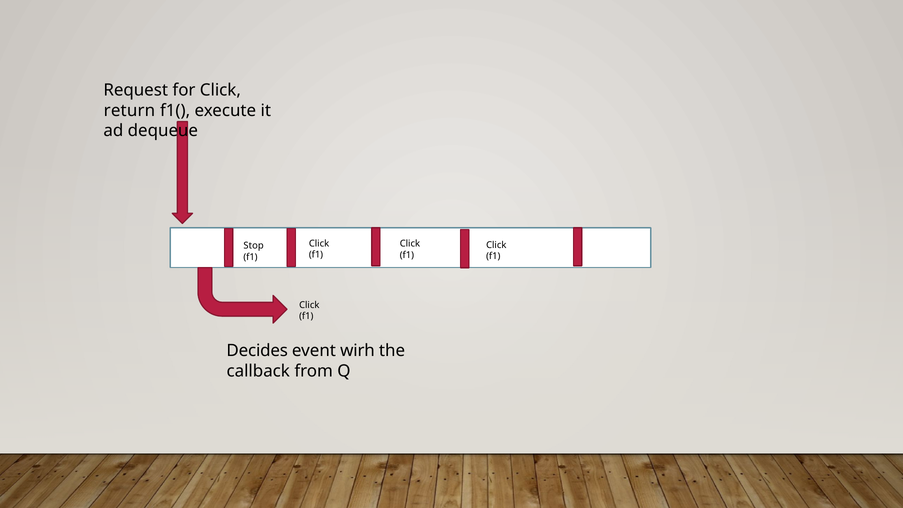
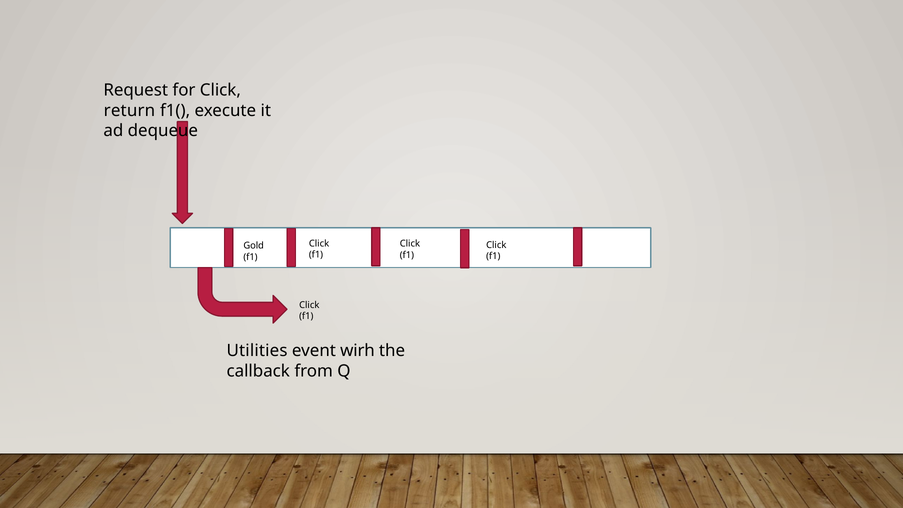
Stop: Stop -> Gold
Decides: Decides -> Utilities
